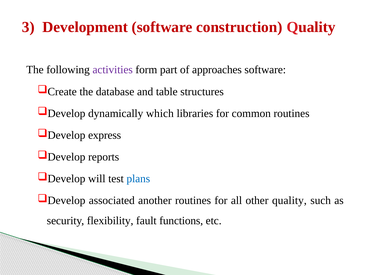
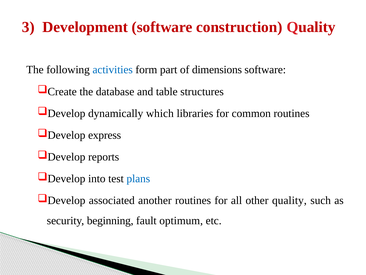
activities colour: purple -> blue
approaches: approaches -> dimensions
will: will -> into
flexibility: flexibility -> beginning
functions: functions -> optimum
